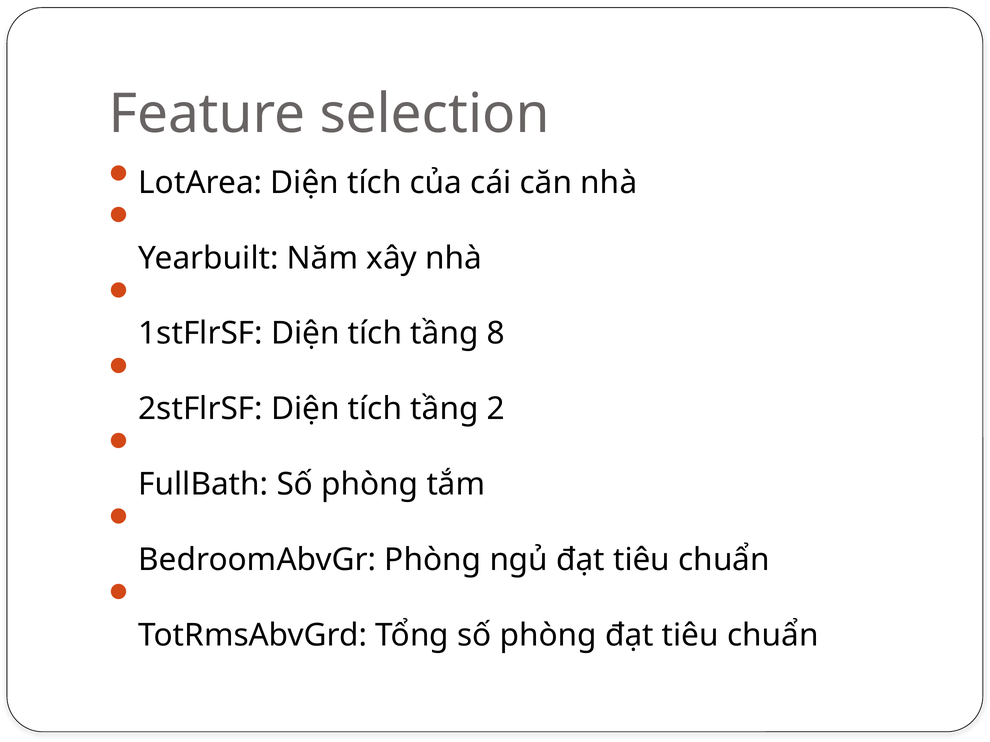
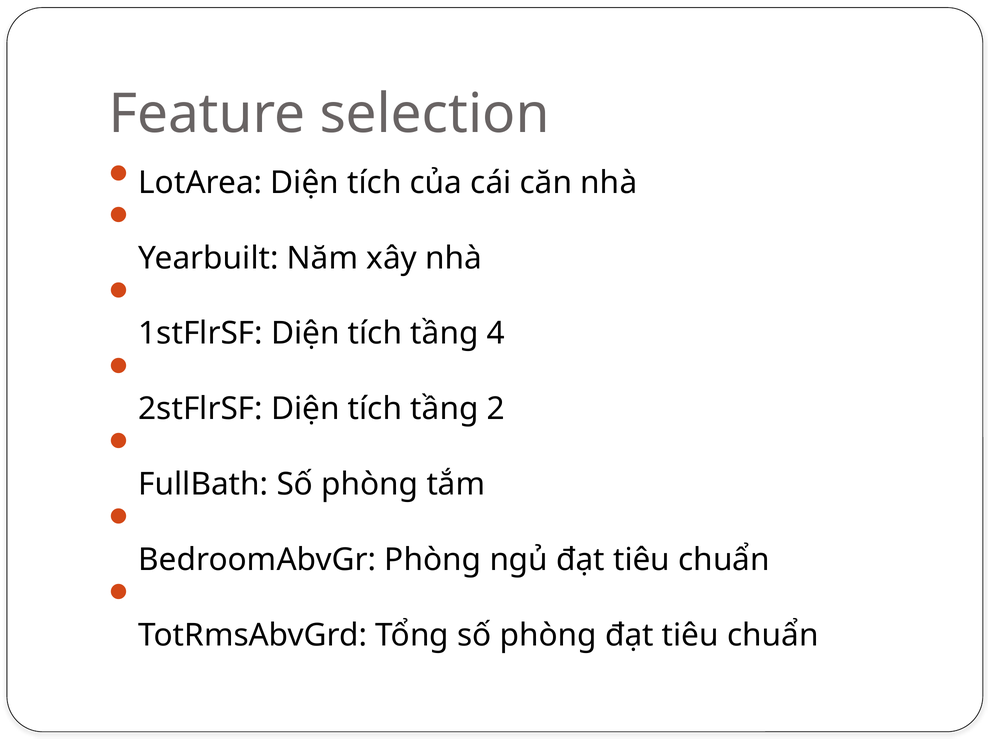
8: 8 -> 4
